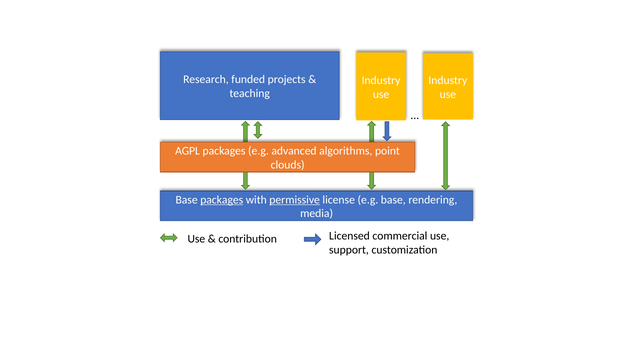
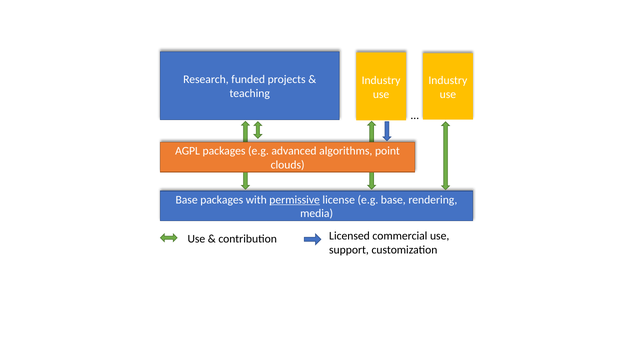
packages at (222, 200) underline: present -> none
